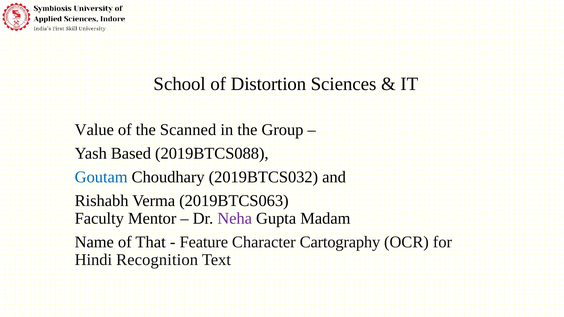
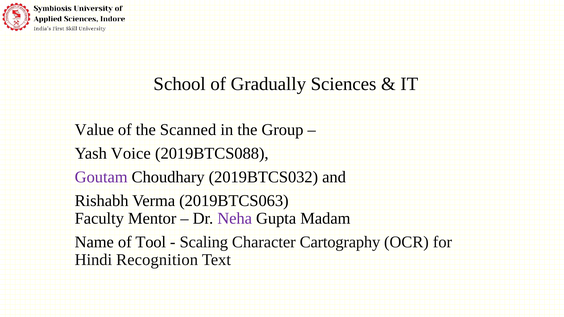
Distortion: Distortion -> Gradually
Based: Based -> Voice
Goutam colour: blue -> purple
That: That -> Tool
Feature: Feature -> Scaling
